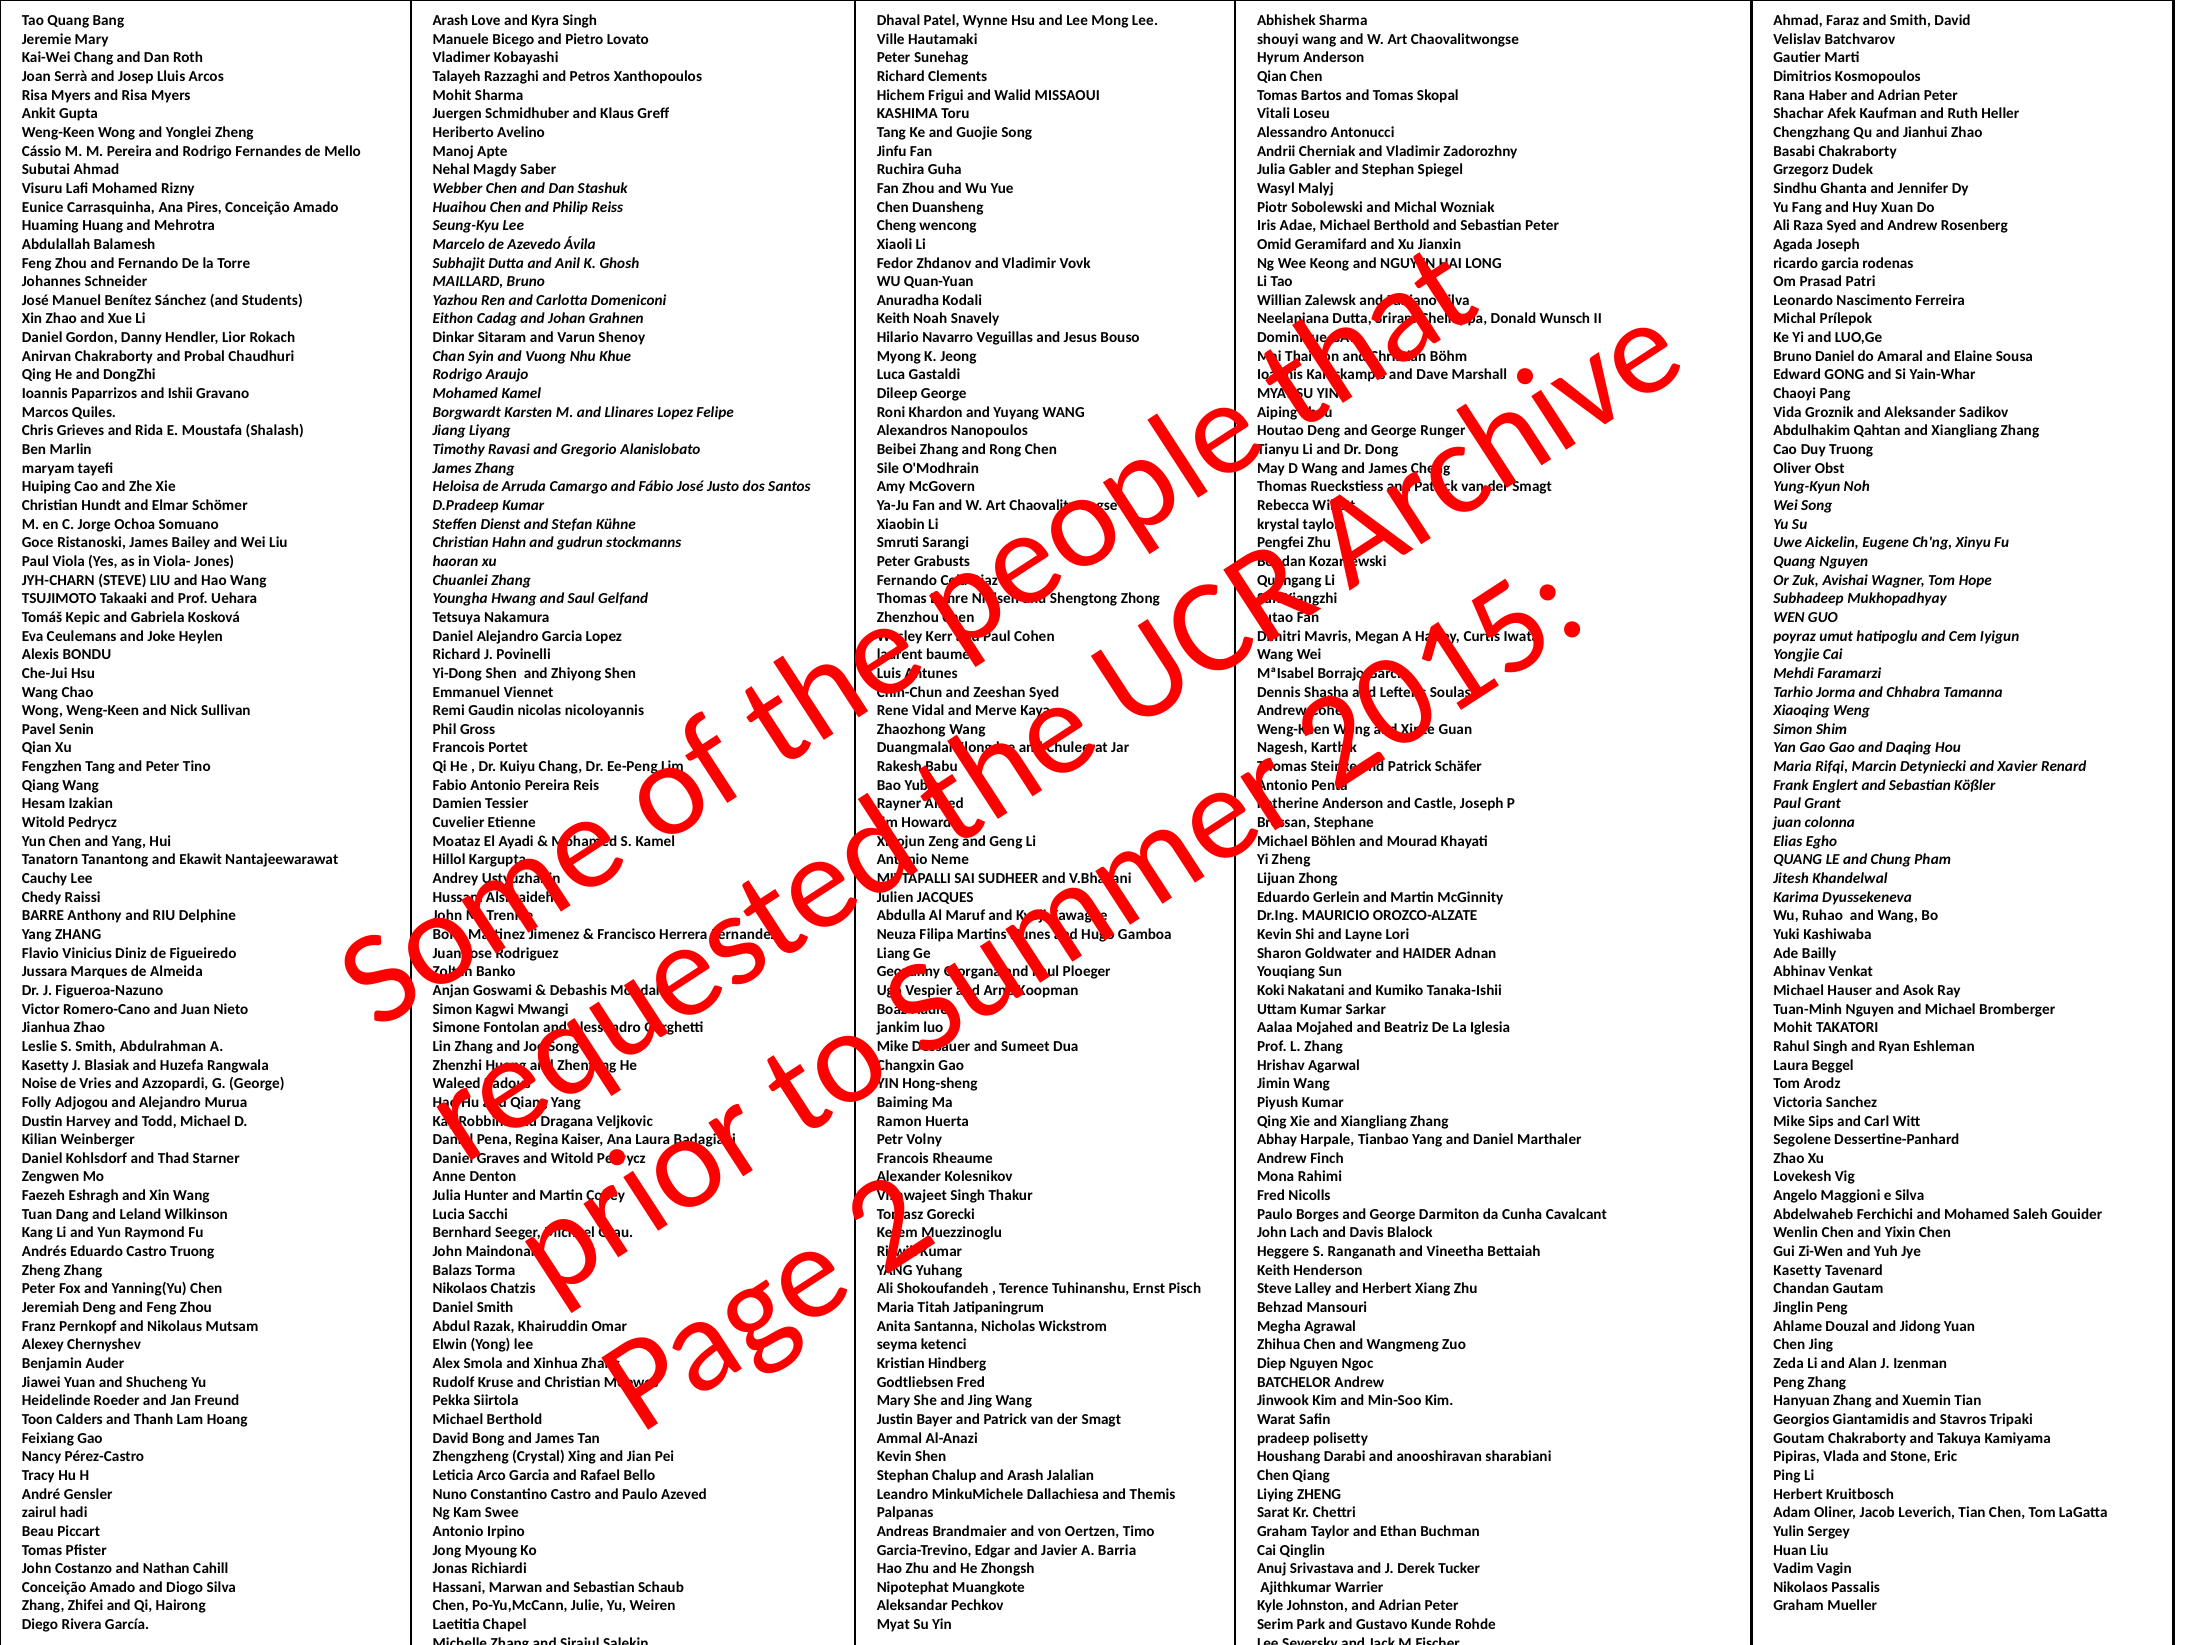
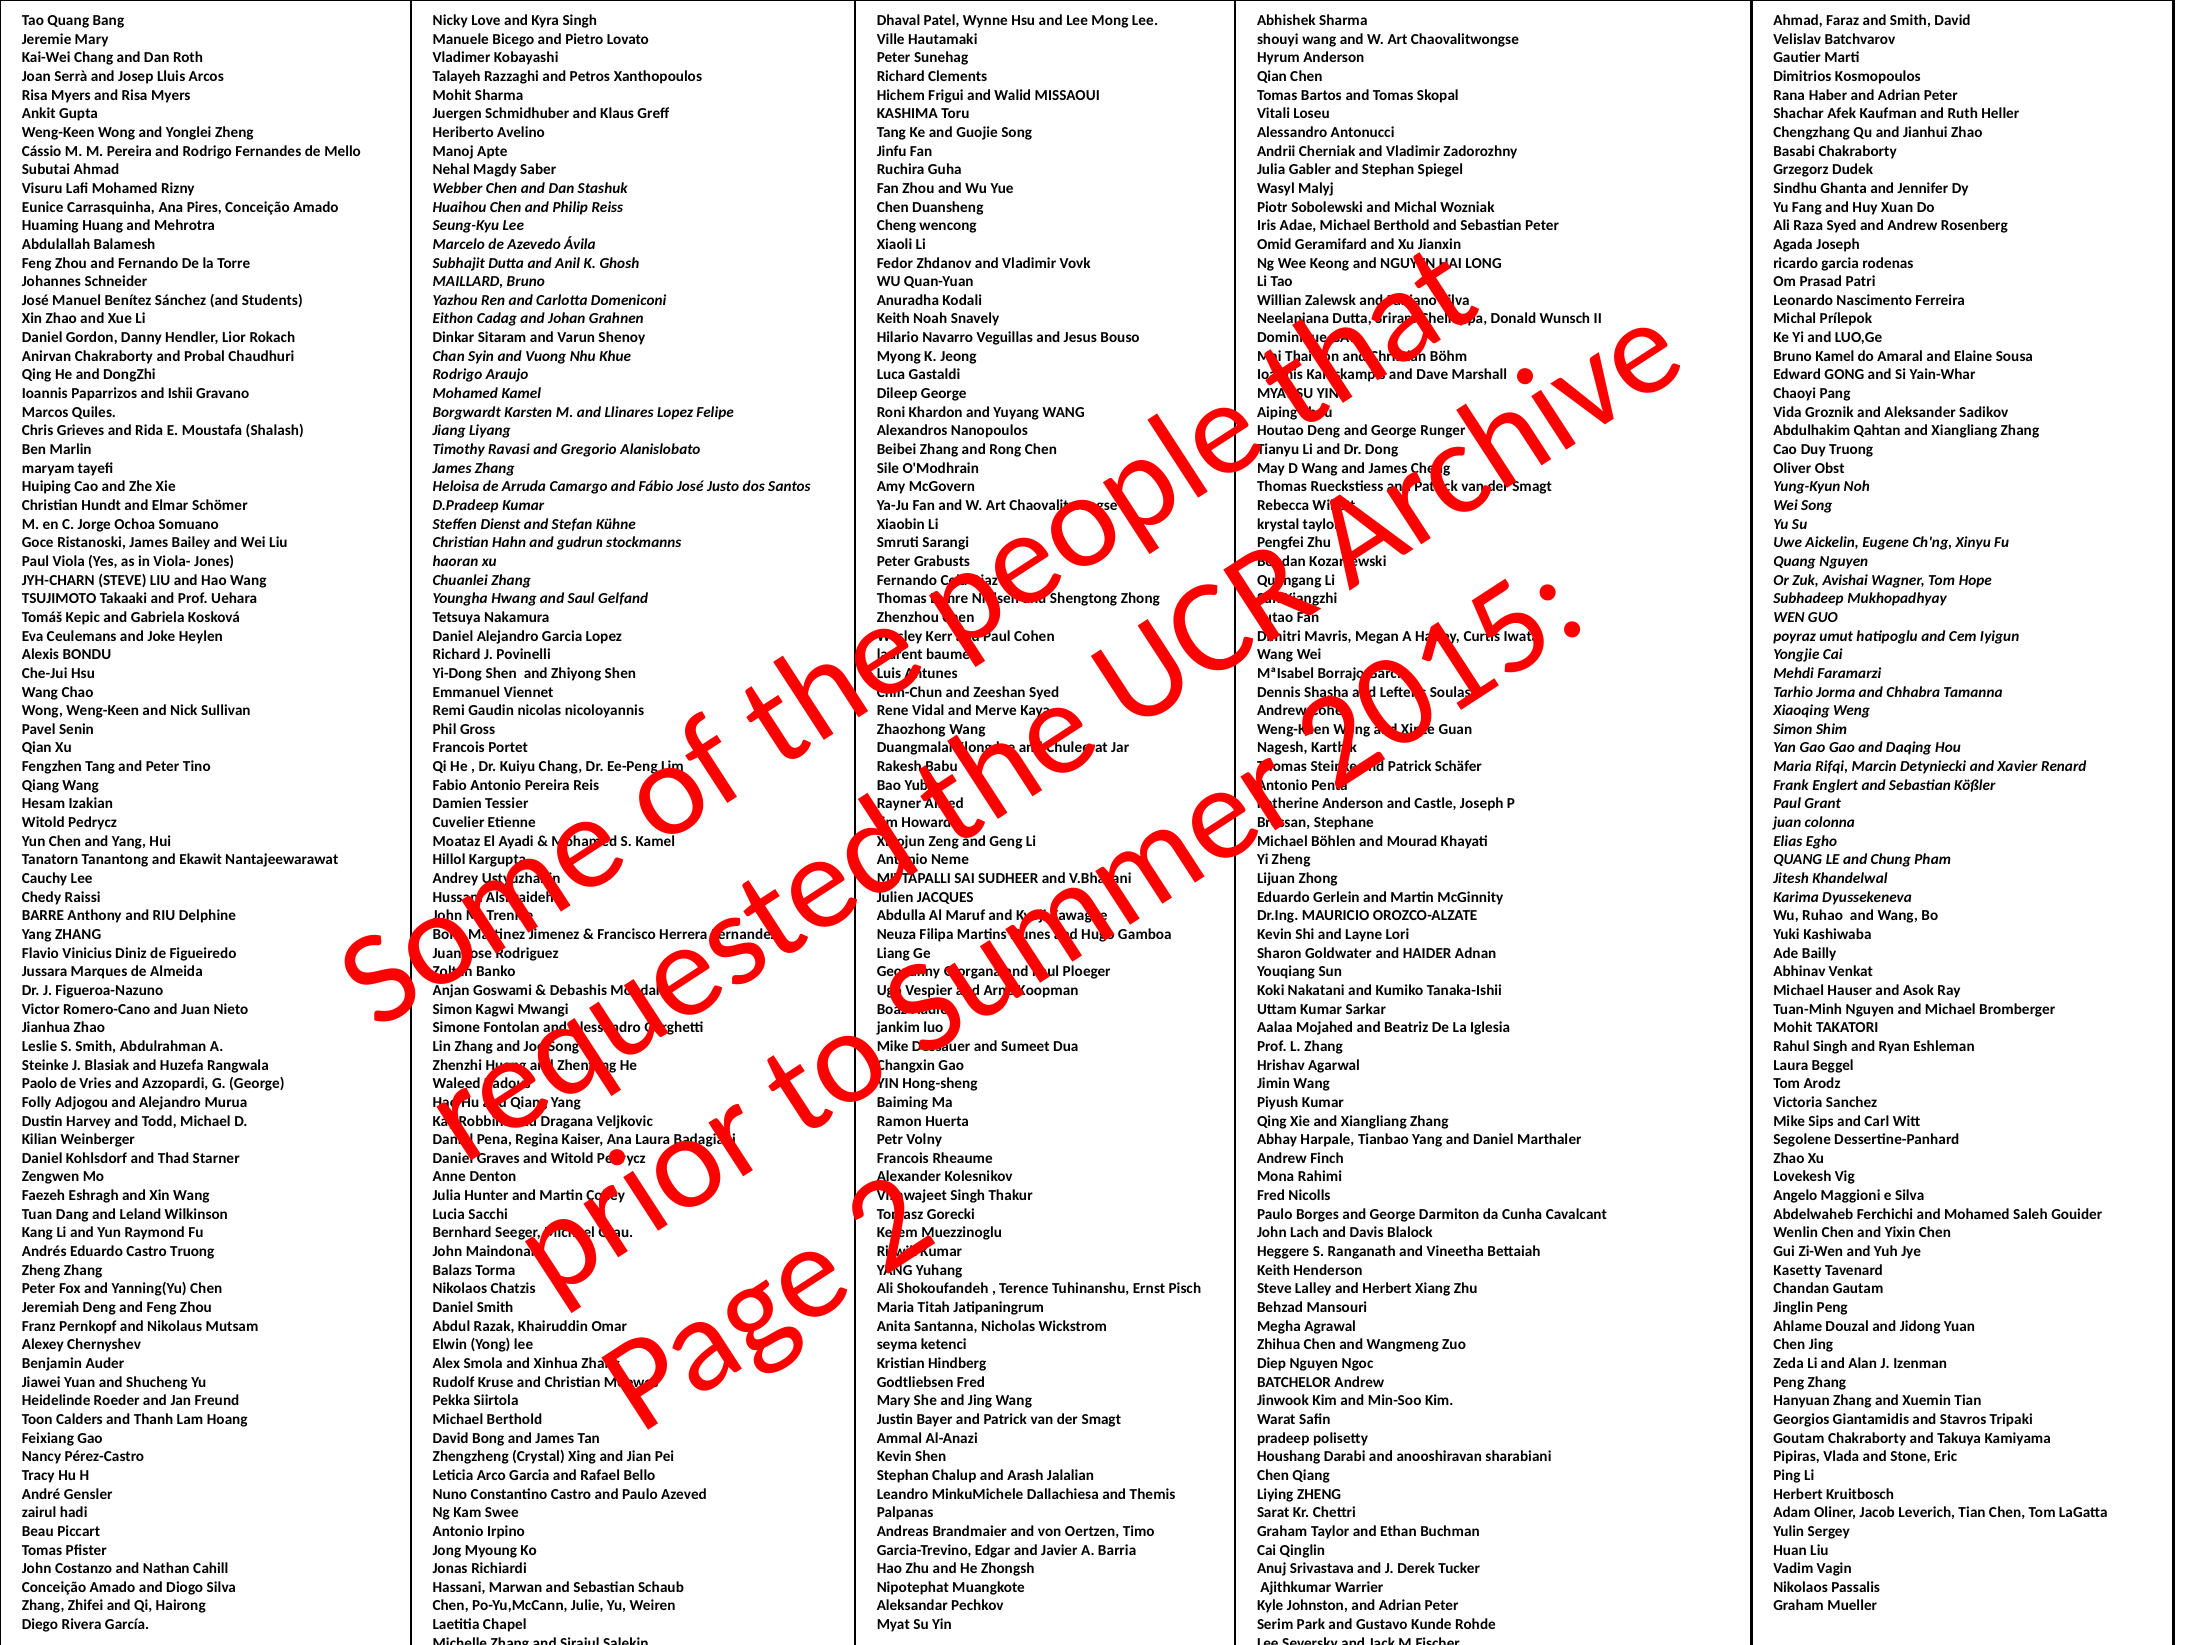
Arash at (450, 21): Arash -> Nicky
Bruno Daniel: Daniel -> Kamel
Kasetty at (45, 1065): Kasetty -> Steinke
Noise: Noise -> Paolo
